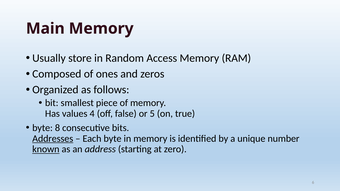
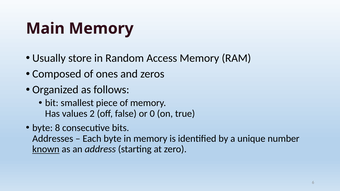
4: 4 -> 2
5: 5 -> 0
Addresses underline: present -> none
